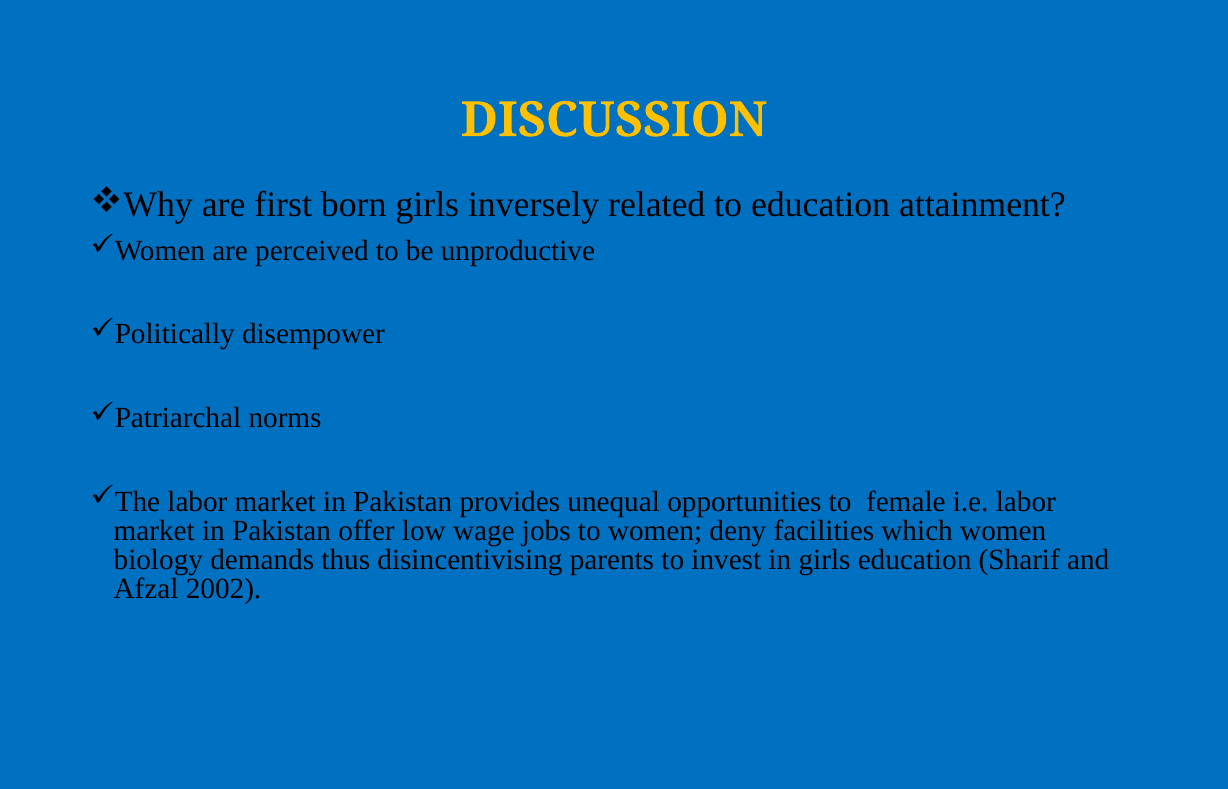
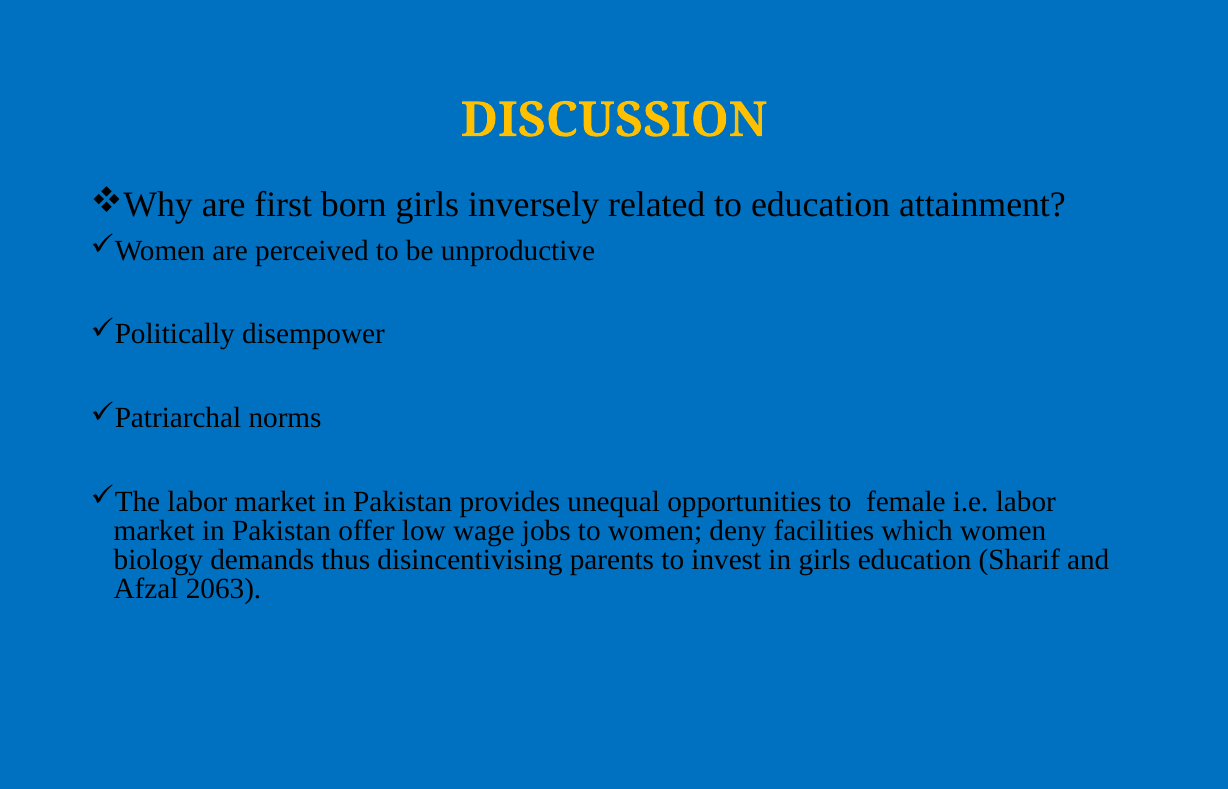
2002: 2002 -> 2063
